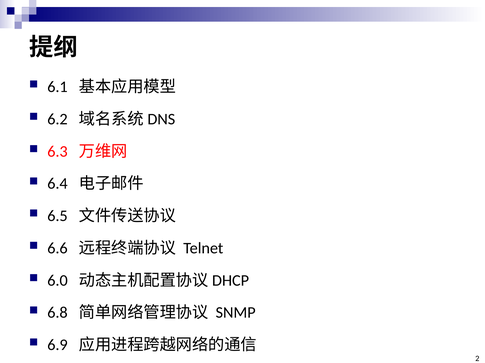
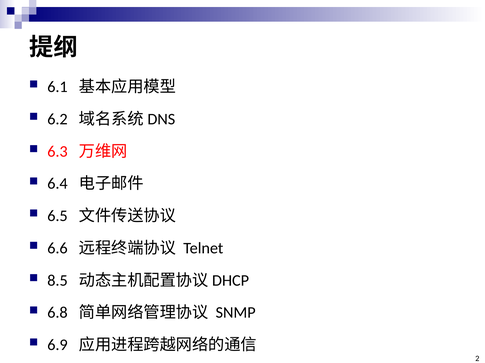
6.0: 6.0 -> 8.5
